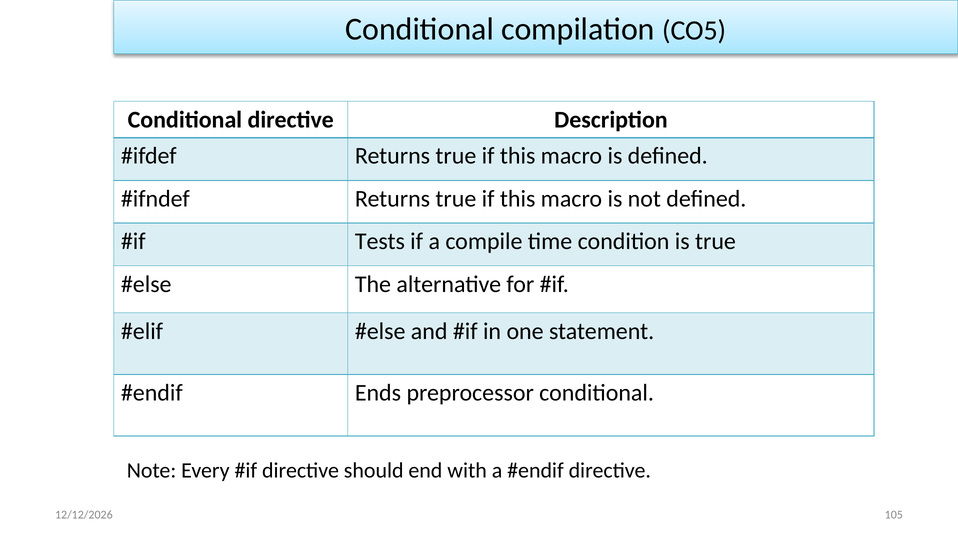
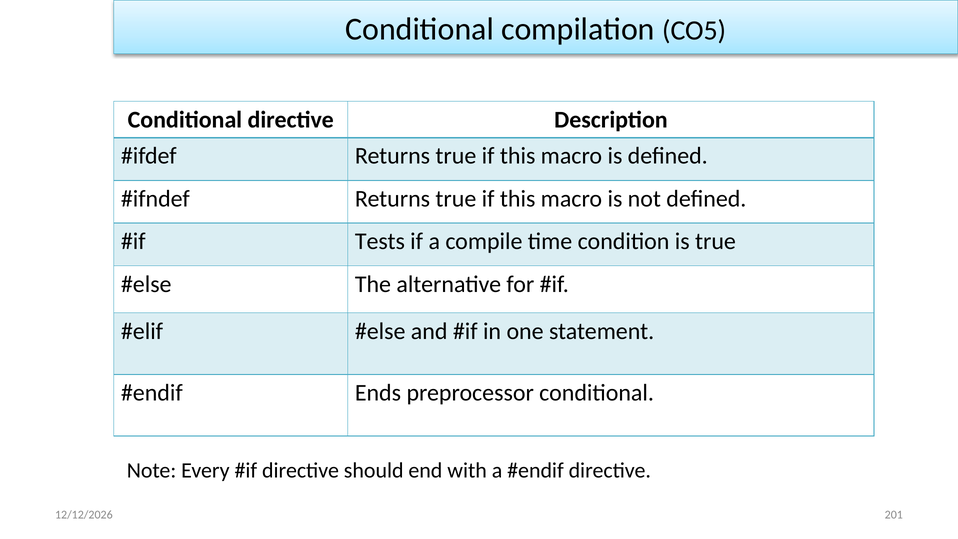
105: 105 -> 201
